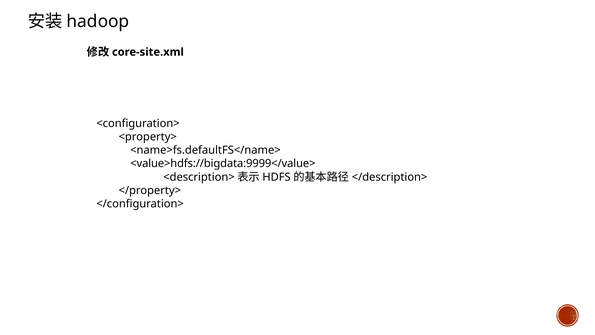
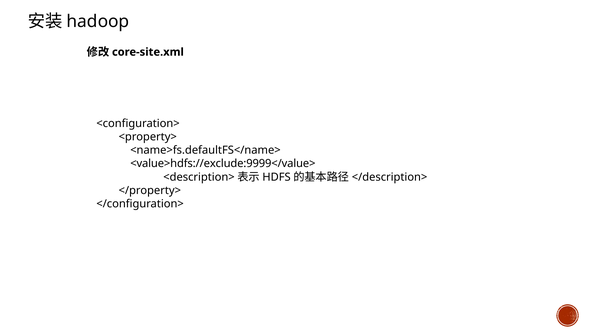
<value>hdfs://bigdata:9999</value>: <value>hdfs://bigdata:9999</value> -> <value>hdfs://exclude:9999</value>
